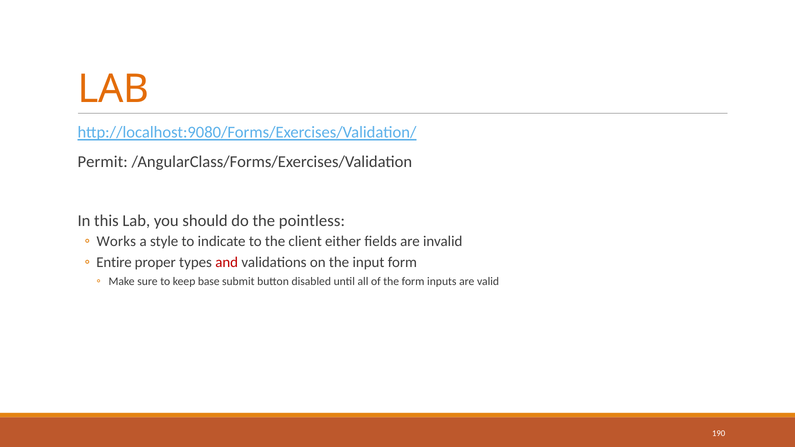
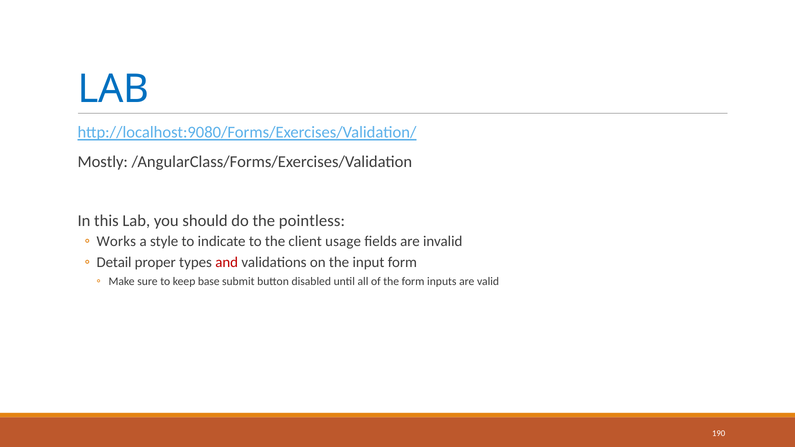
LAB at (113, 89) colour: orange -> blue
Permit: Permit -> Mostly
either: either -> usage
Entire: Entire -> Detail
